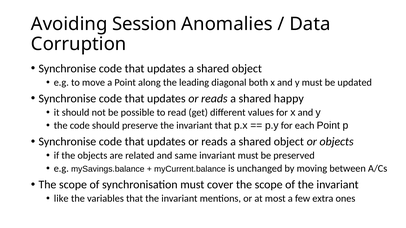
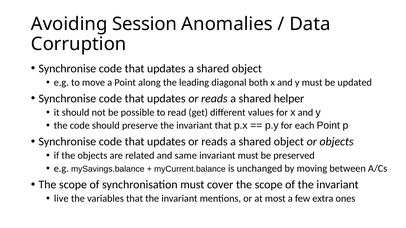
happy: happy -> helper
like: like -> live
